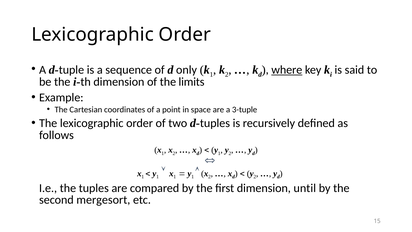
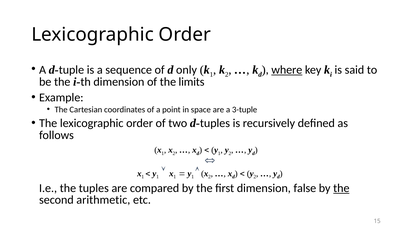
until: until -> false
the at (341, 188) underline: none -> present
mergesort: mergesort -> arithmetic
